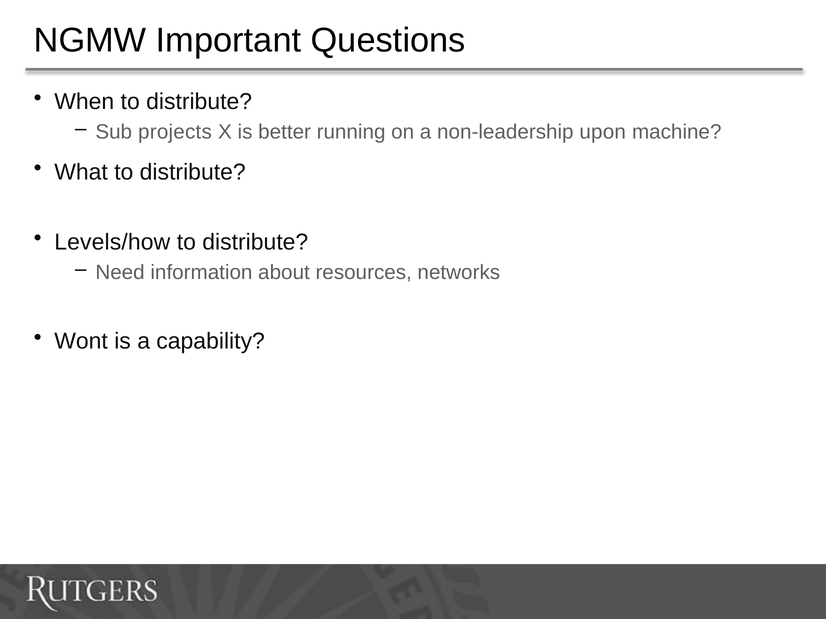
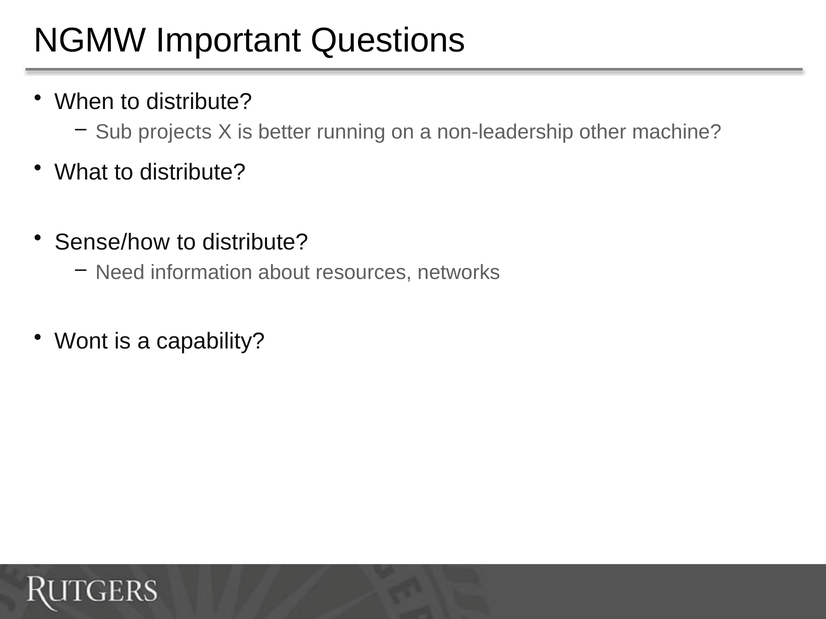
upon: upon -> other
Levels/how: Levels/how -> Sense/how
